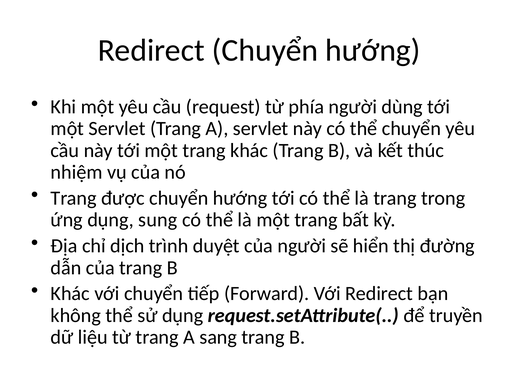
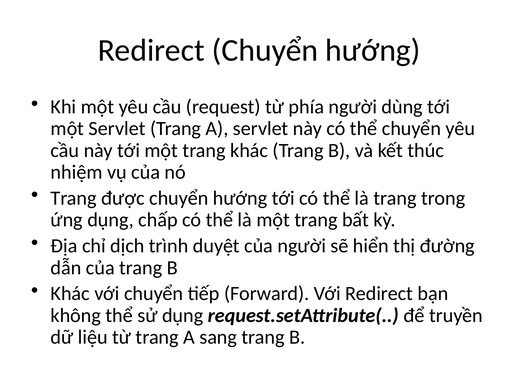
sung: sung -> chấp
